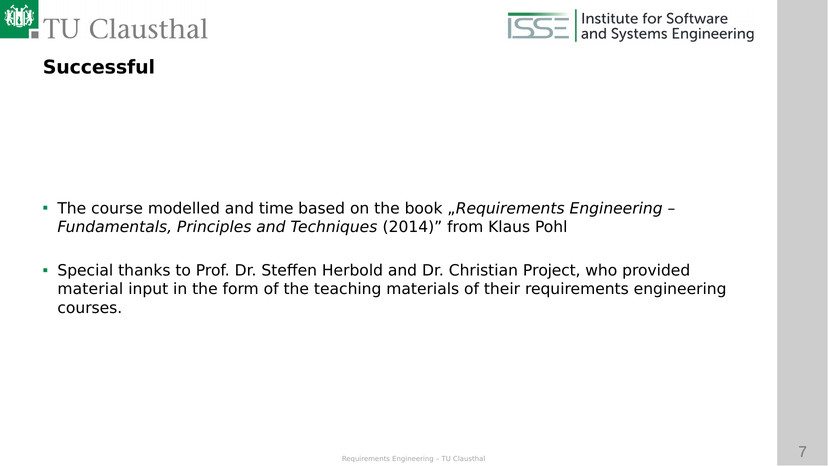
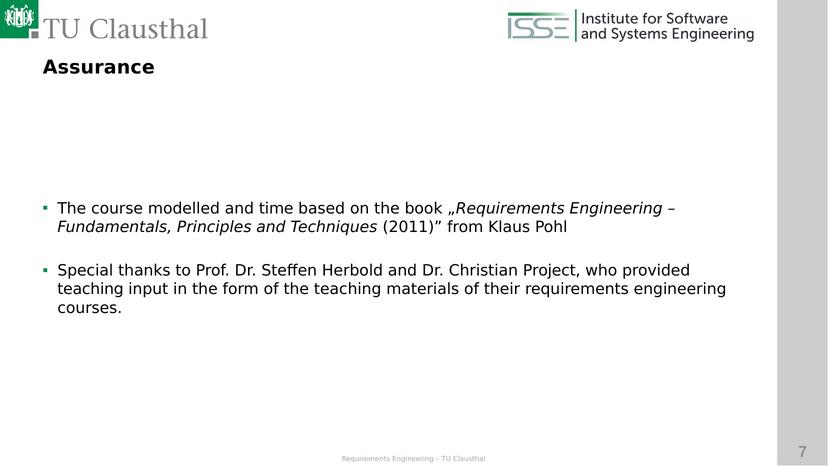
Successful: Successful -> Assurance
2014: 2014 -> 2011
material at (90, 289): material -> teaching
